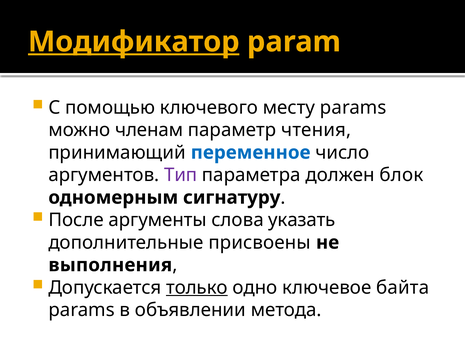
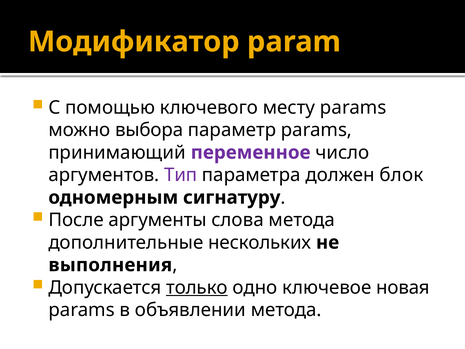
Модификатор underline: present -> none
членам: членам -> выбора
параметр чтения: чтения -> params
переменное colour: blue -> purple
слова указать: указать -> метода
присвоены: присвоены -> нескольких
байта: байта -> новая
